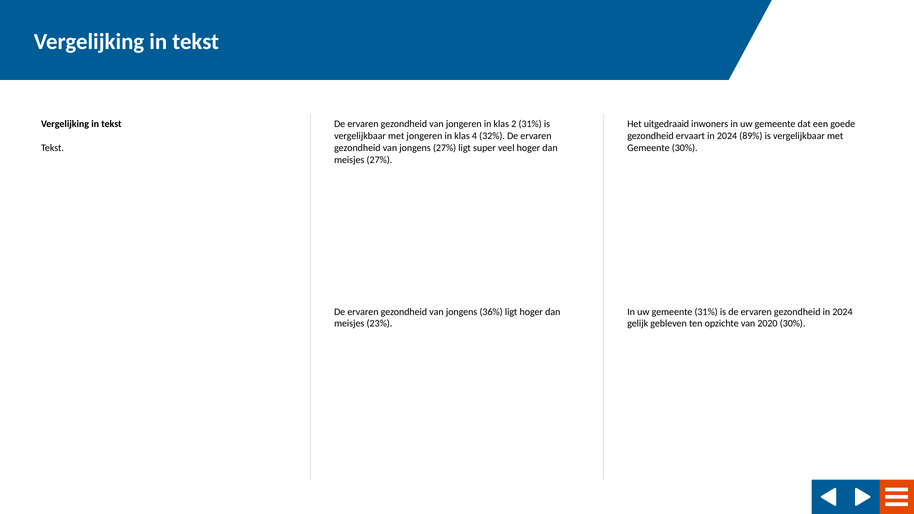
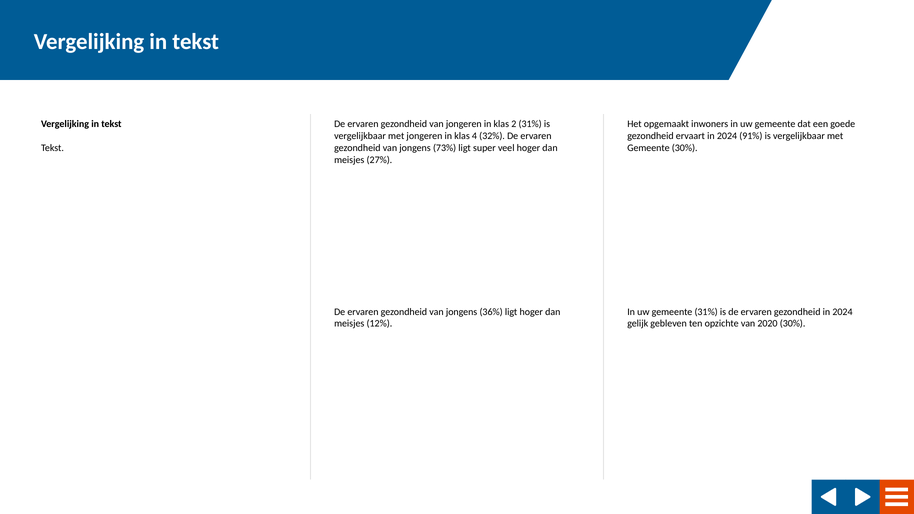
uitgedraaid: uitgedraaid -> opgemaakt
89%: 89% -> 91%
jongens 27%: 27% -> 73%
23%: 23% -> 12%
